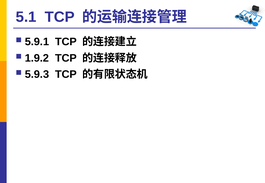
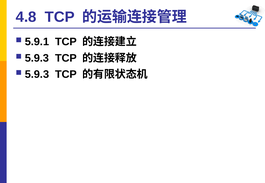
5.1: 5.1 -> 4.8
1.9.2 at (37, 58): 1.9.2 -> 5.9.3
